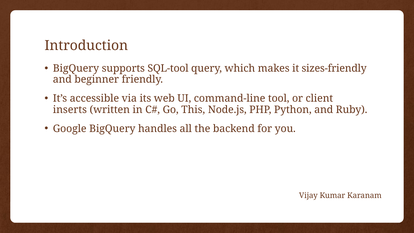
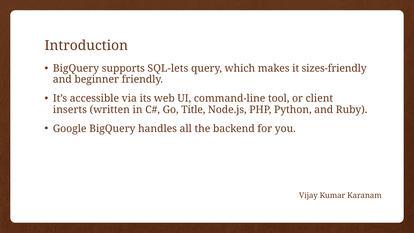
SQL-tool: SQL-tool -> SQL-lets
This: This -> Title
